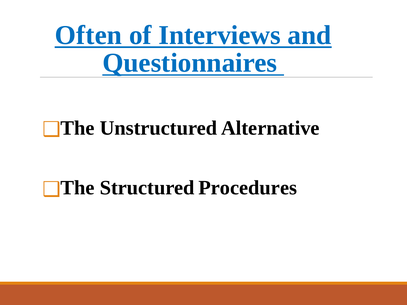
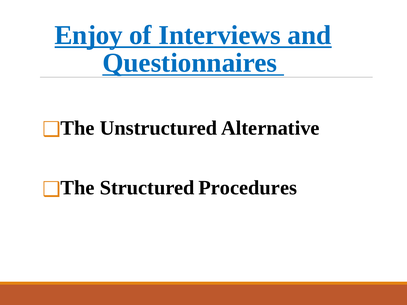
Often: Often -> Enjoy
